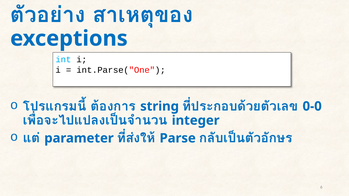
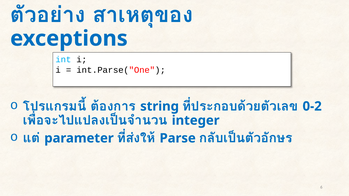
0-0: 0-0 -> 0-2
